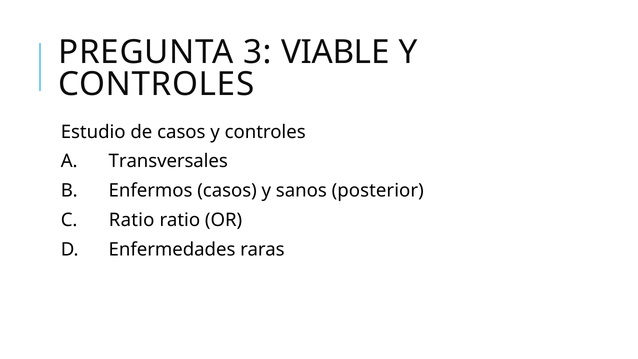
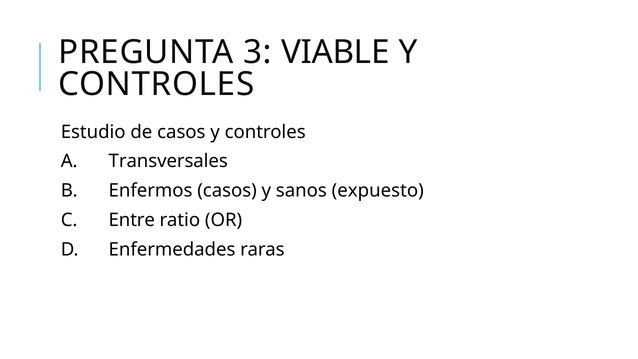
posterior: posterior -> expuesto
C Ratio: Ratio -> Entre
